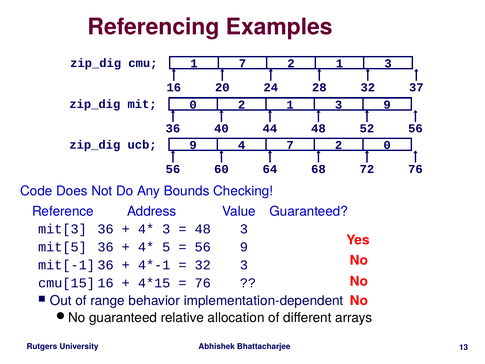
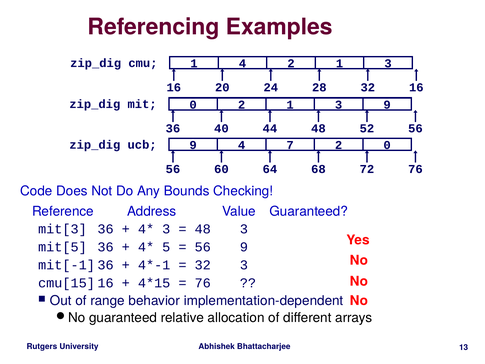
1 7: 7 -> 4
32 37: 37 -> 16
